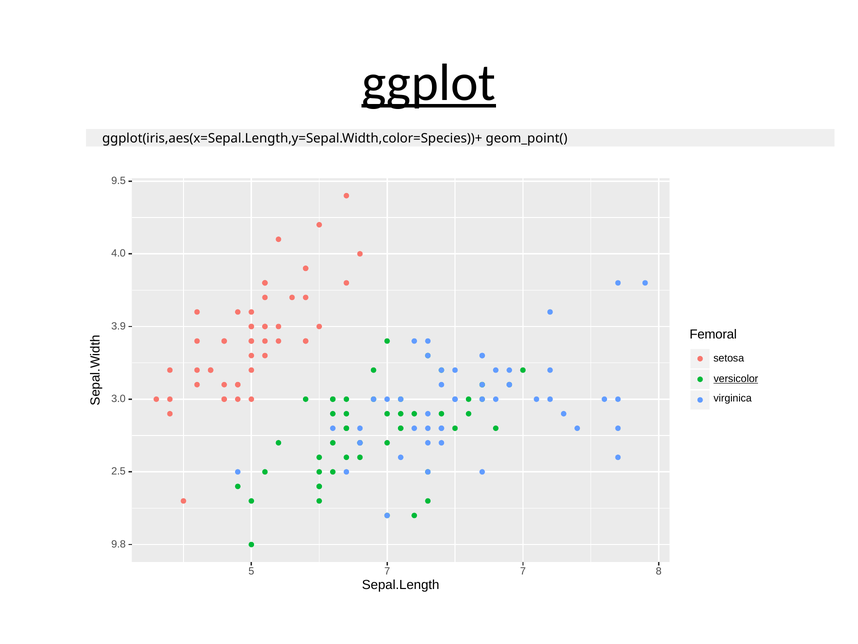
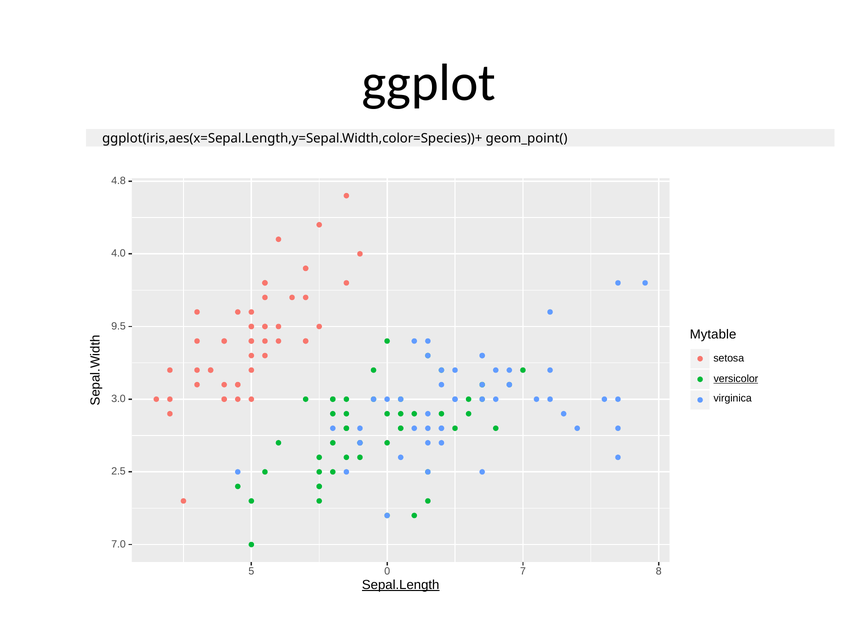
ggplot underline: present -> none
9.5: 9.5 -> 4.8
3.9: 3.9 -> 9.5
Femoral: Femoral -> Mytable
9.8: 9.8 -> 7.0
5 7: 7 -> 0
Sepal.Length underline: none -> present
